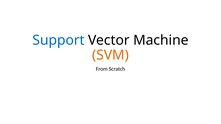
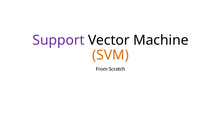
Support colour: blue -> purple
